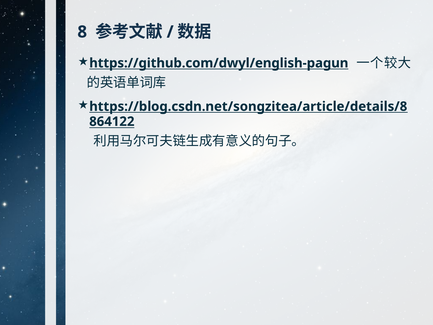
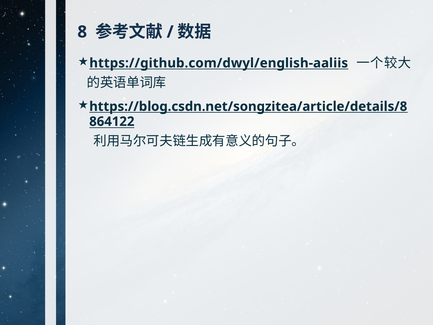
https://github.com/dwyl/english-pagun: https://github.com/dwyl/english-pagun -> https://github.com/dwyl/english-aaliis
